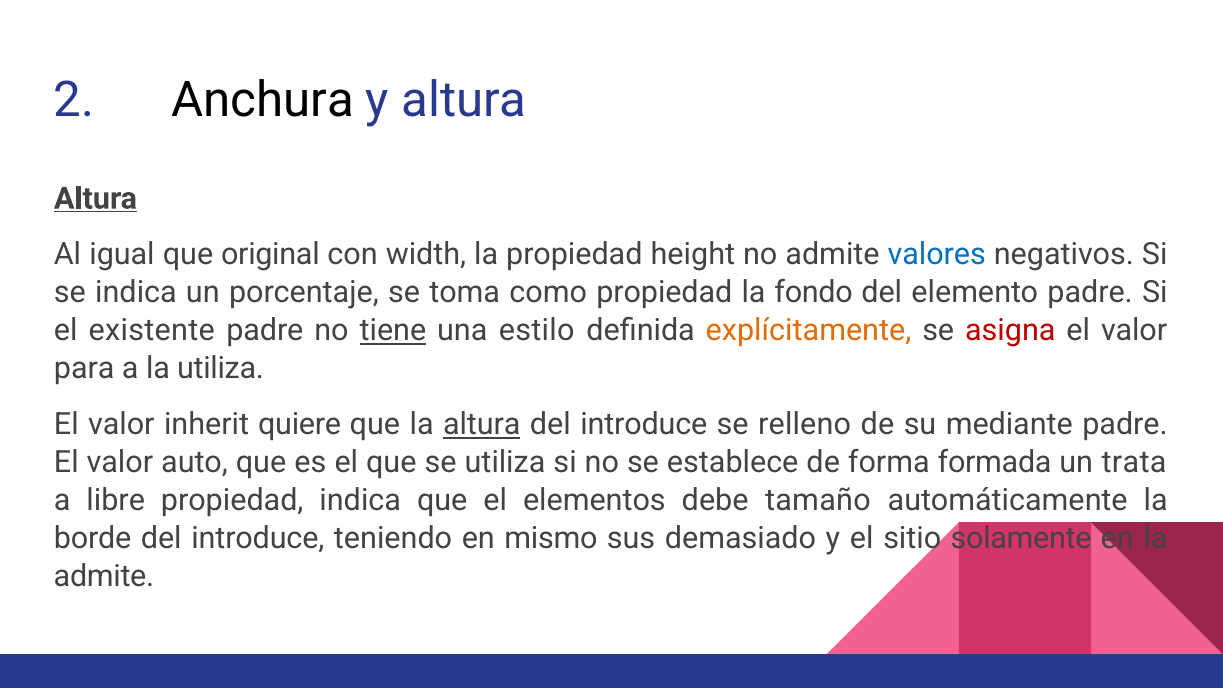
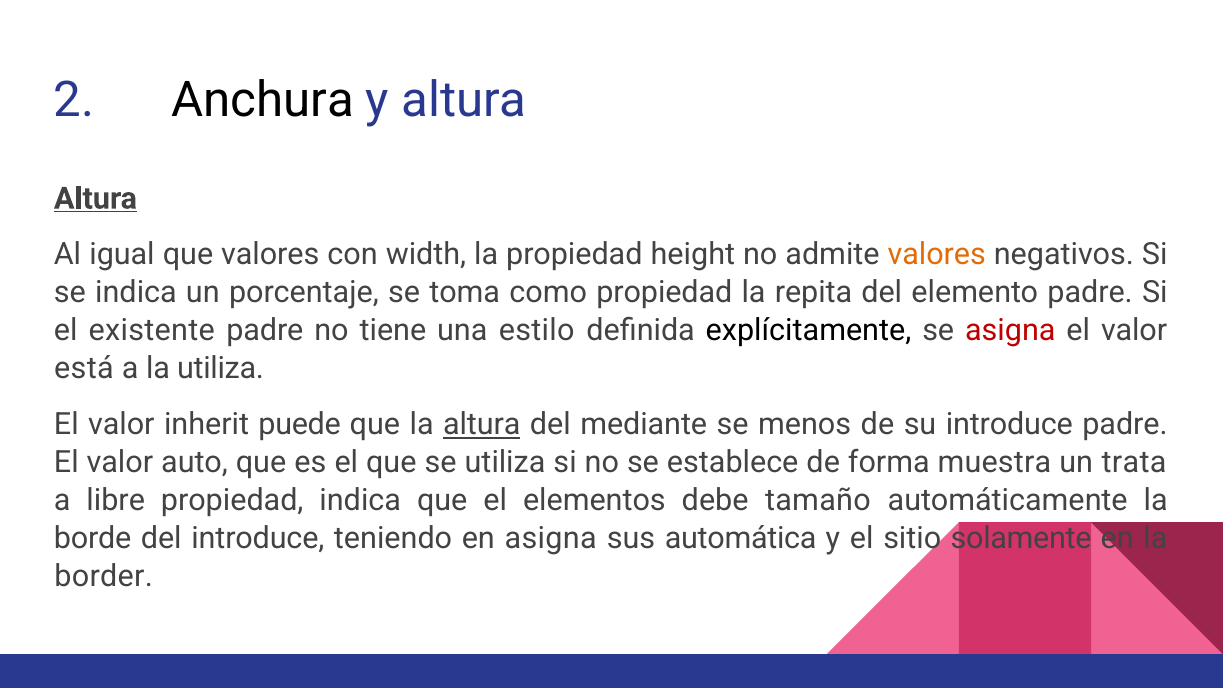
que original: original -> valores
valores at (937, 255) colour: blue -> orange
fondo: fondo -> repita
tiene underline: present -> none
explícitamente colour: orange -> black
para: para -> está
quiere: quiere -> puede
introduce at (644, 425): introduce -> mediante
relleno: relleno -> menos
su mediante: mediante -> introduce
formada: formada -> muestra
en mismo: mismo -> asigna
demasiado: demasiado -> automática
admite at (104, 577): admite -> border
